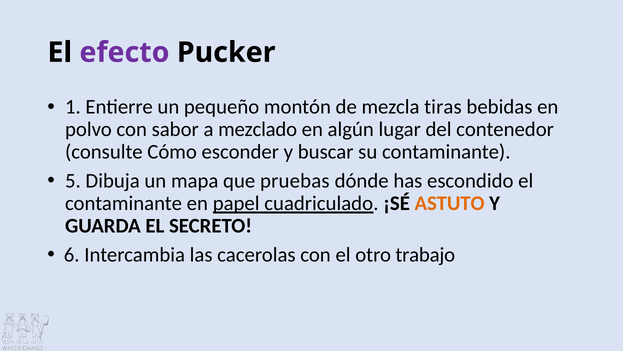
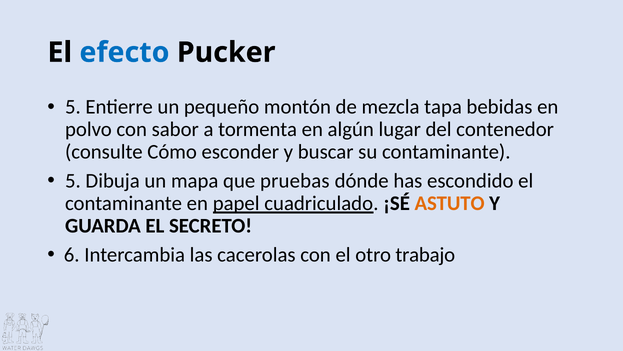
efecto colour: purple -> blue
1 at (73, 107): 1 -> 5
tiras: tiras -> tapa
mezclado: mezclado -> tormenta
